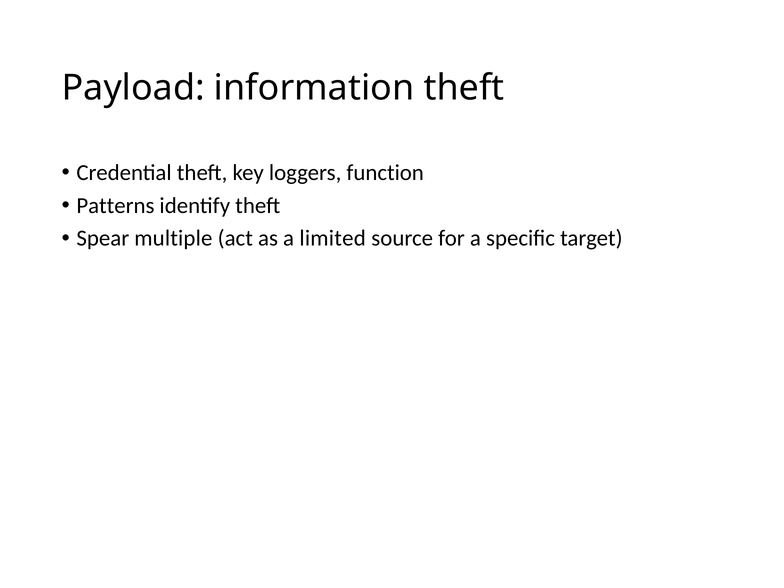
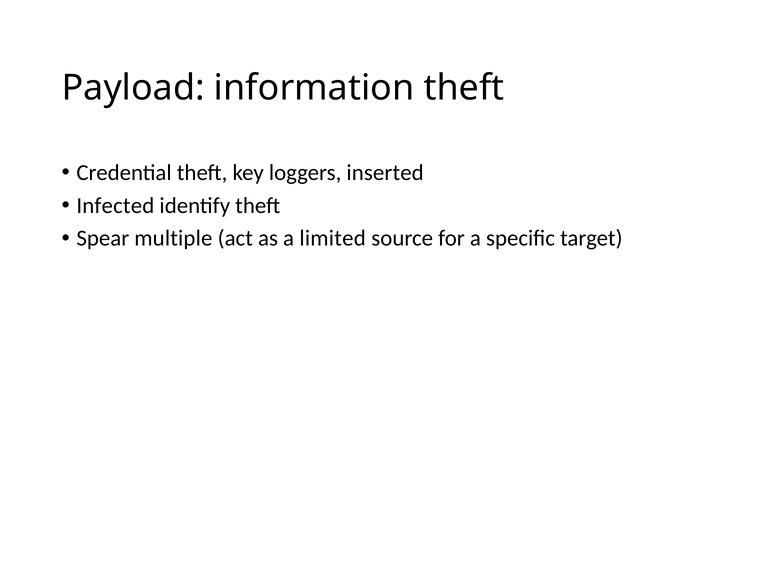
function: function -> inserted
Patterns: Patterns -> Infected
